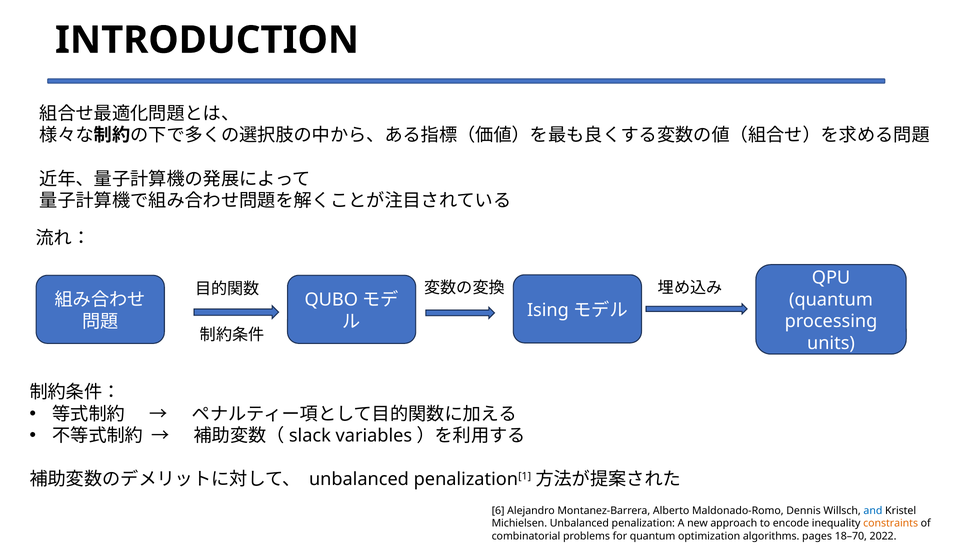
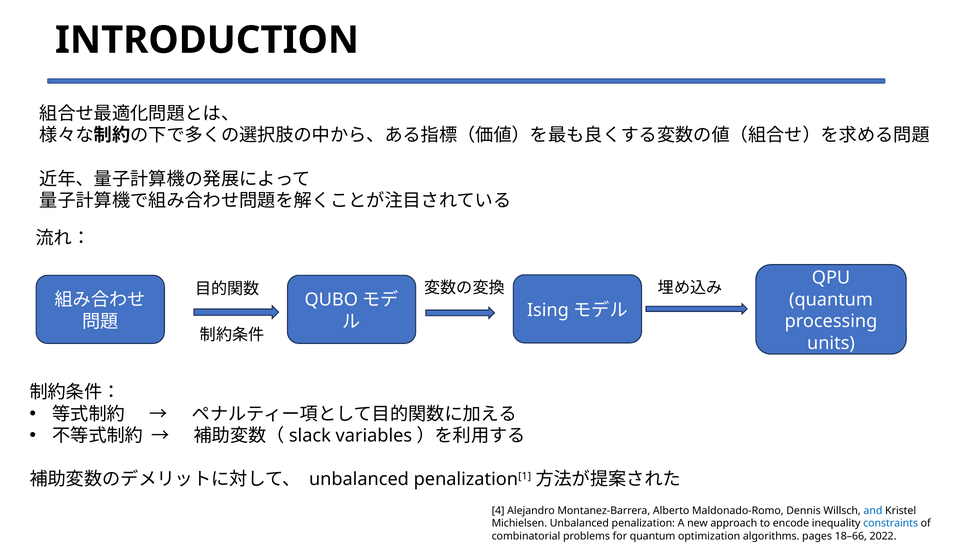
6: 6 -> 4
constraints colour: orange -> blue
18–70: 18–70 -> 18–66
